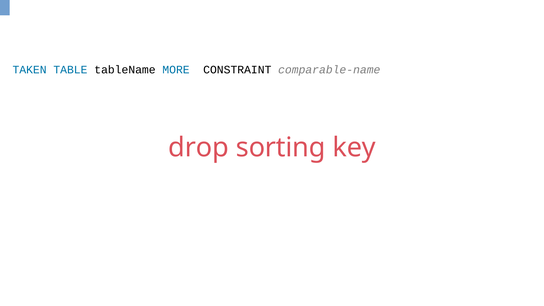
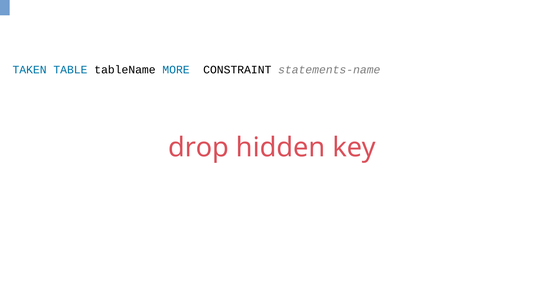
comparable-name: comparable-name -> statements-name
sorting: sorting -> hidden
